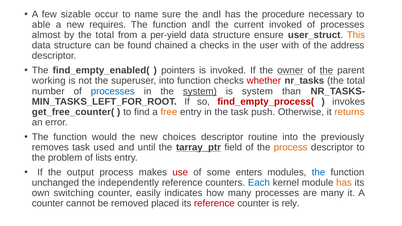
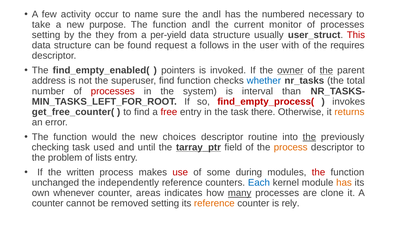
sizable: sizable -> activity
procedure: procedure -> numbered
able: able -> take
requires: requires -> purpose
current invoked: invoked -> monitor
almost at (46, 35): almost -> setting
by the total: total -> they
ensure: ensure -> usually
This colour: orange -> red
chained: chained -> request
a checks: checks -> follows
address: address -> requires
working: working -> address
superuser into: into -> find
whether colour: red -> blue
processes at (113, 91) colour: blue -> red
system at (200, 91) underline: present -> none
is system: system -> interval
free colour: orange -> red
push: push -> there
the at (309, 137) underline: none -> present
removes: removes -> checking
output: output -> written
enters: enters -> during
the at (319, 172) colour: blue -> red
switching: switching -> whenever
easily: easily -> areas
many at (240, 193) underline: none -> present
are many: many -> clone
removed placed: placed -> setting
reference at (214, 204) colour: red -> orange
